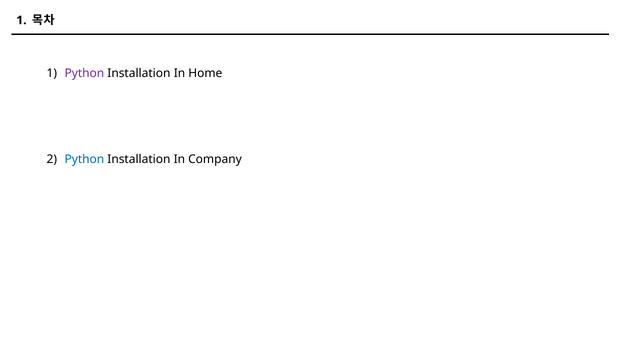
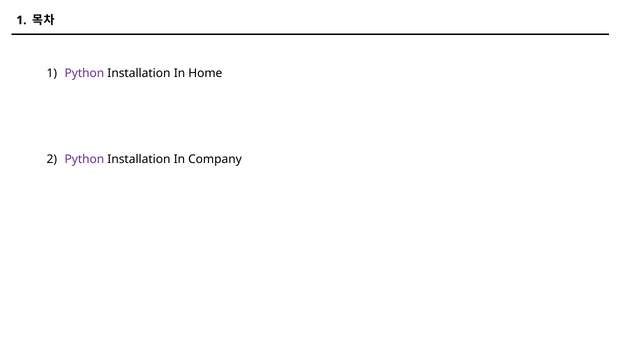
Python at (84, 160) colour: blue -> purple
